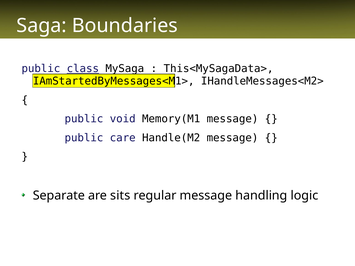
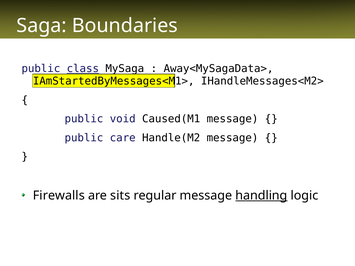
This<MySagaData>: This<MySagaData> -> Away<MySagaData>
Memory(M1: Memory(M1 -> Caused(M1
Separate: Separate -> Firewalls
handling underline: none -> present
